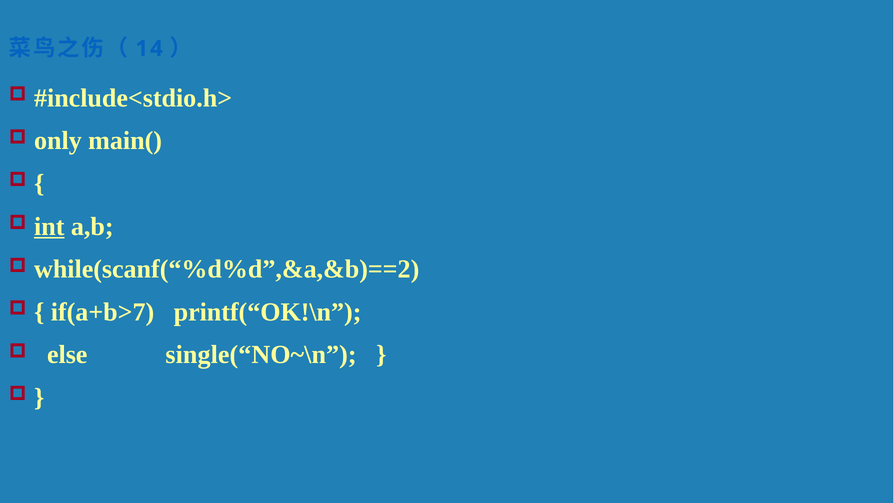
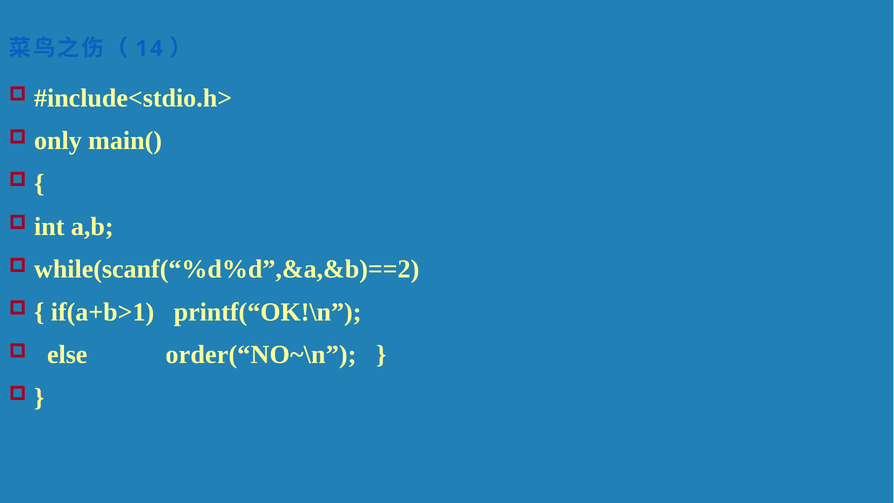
int underline: present -> none
if(a+b>7: if(a+b>7 -> if(a+b>1
single(“NO~\n: single(“NO~\n -> order(“NO~\n
